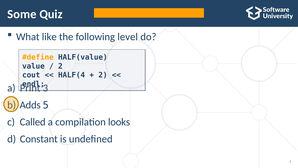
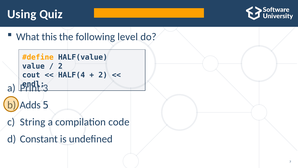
Some: Some -> Using
like: like -> this
Called: Called -> String
looks: looks -> code
